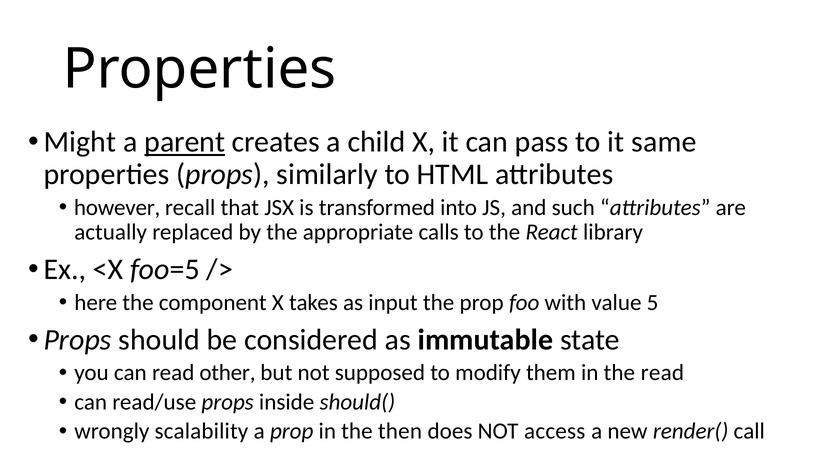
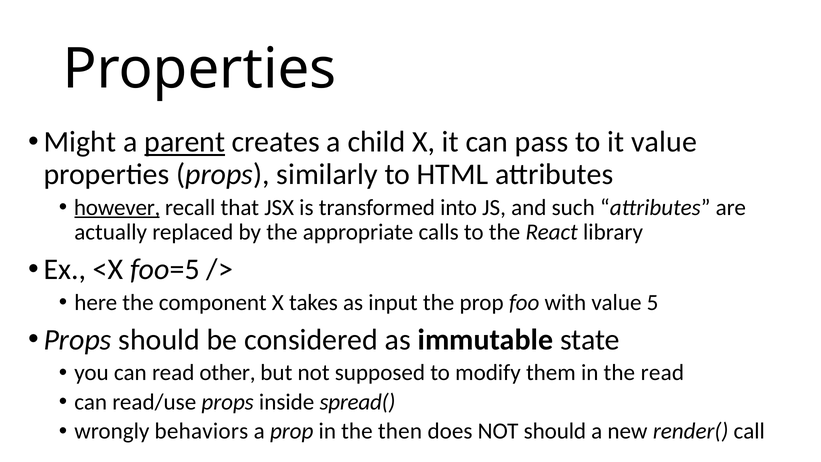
it same: same -> value
however underline: none -> present
should(: should( -> spread(
scalability: scalability -> behaviors
NOT access: access -> should
